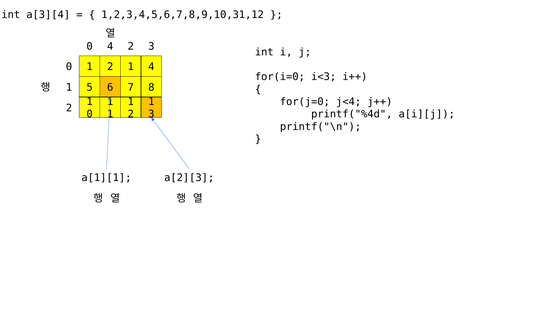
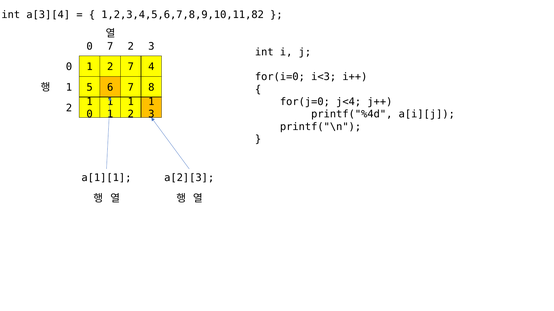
1,2,3,4,5,6,7,8,9,10,31,12: 1,2,3,4,5,6,7,8,9,10,31,12 -> 1,2,3,4,5,6,7,8,9,10,11,82
0 4: 4 -> 7
1 at (131, 67): 1 -> 7
